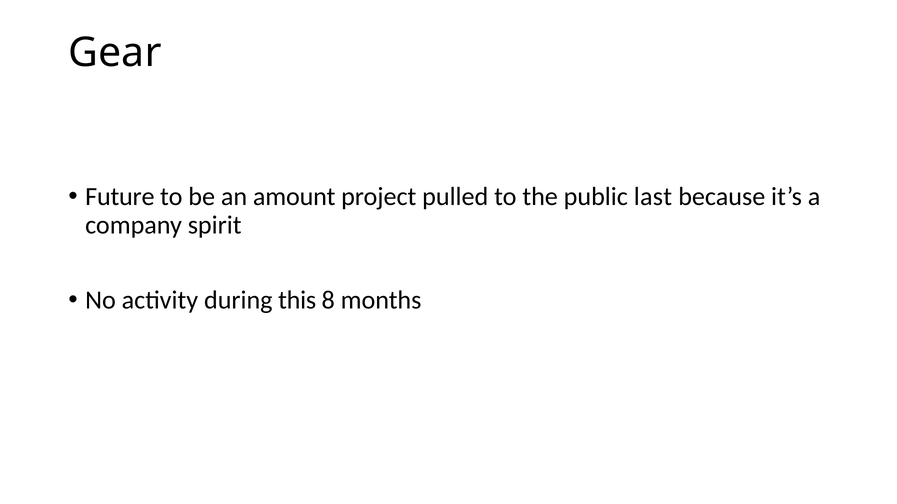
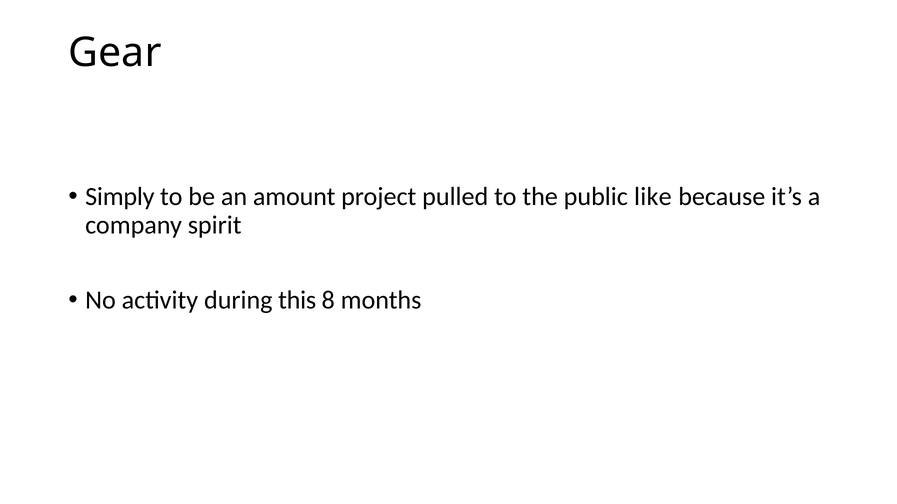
Future: Future -> Simply
last: last -> like
